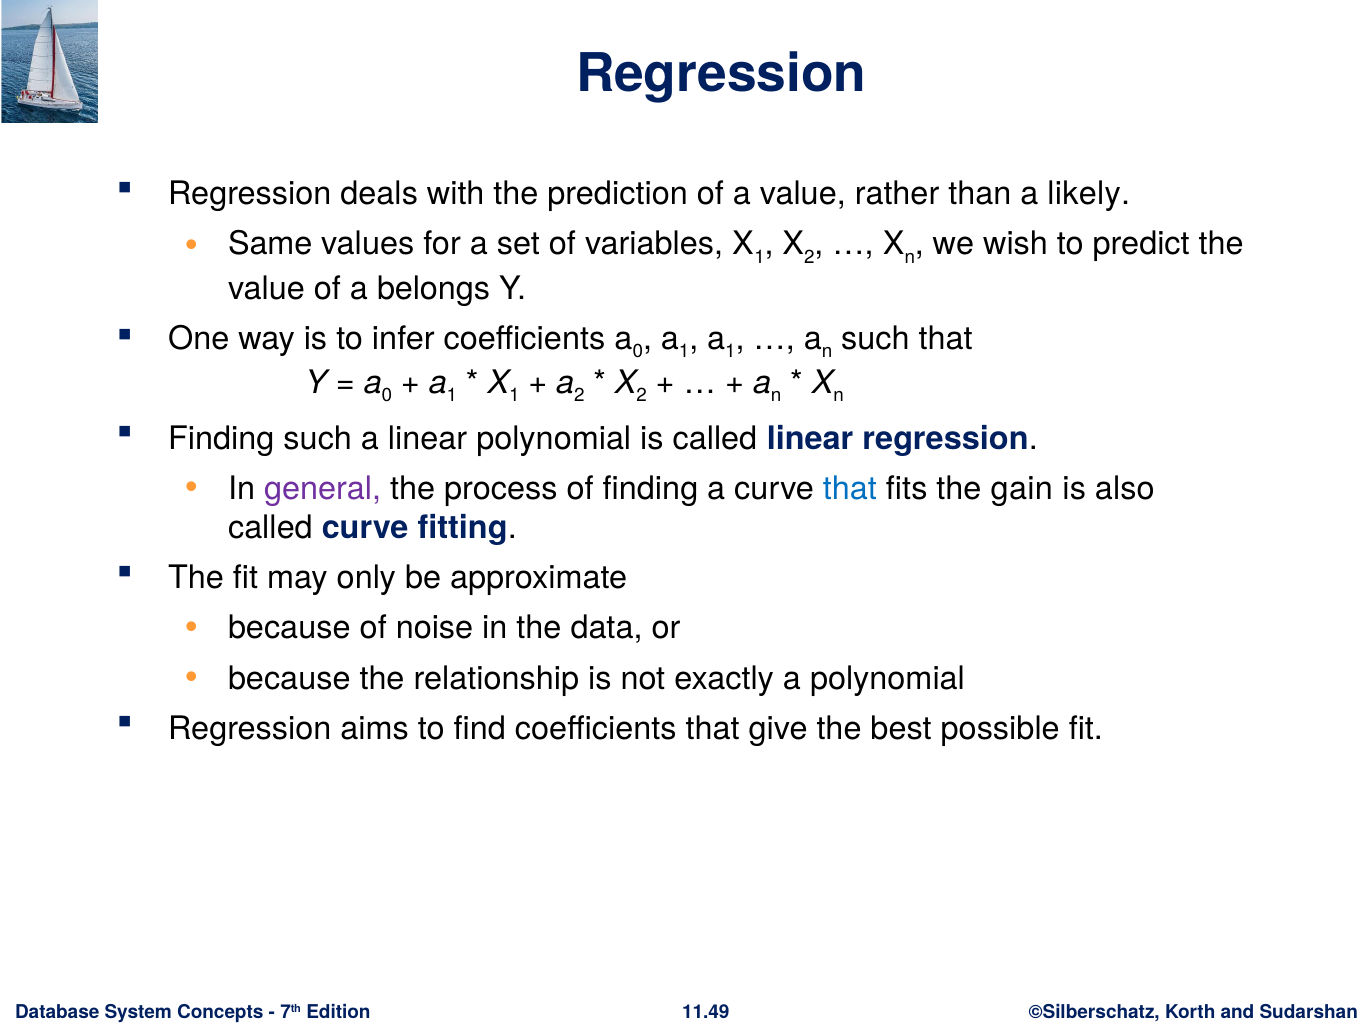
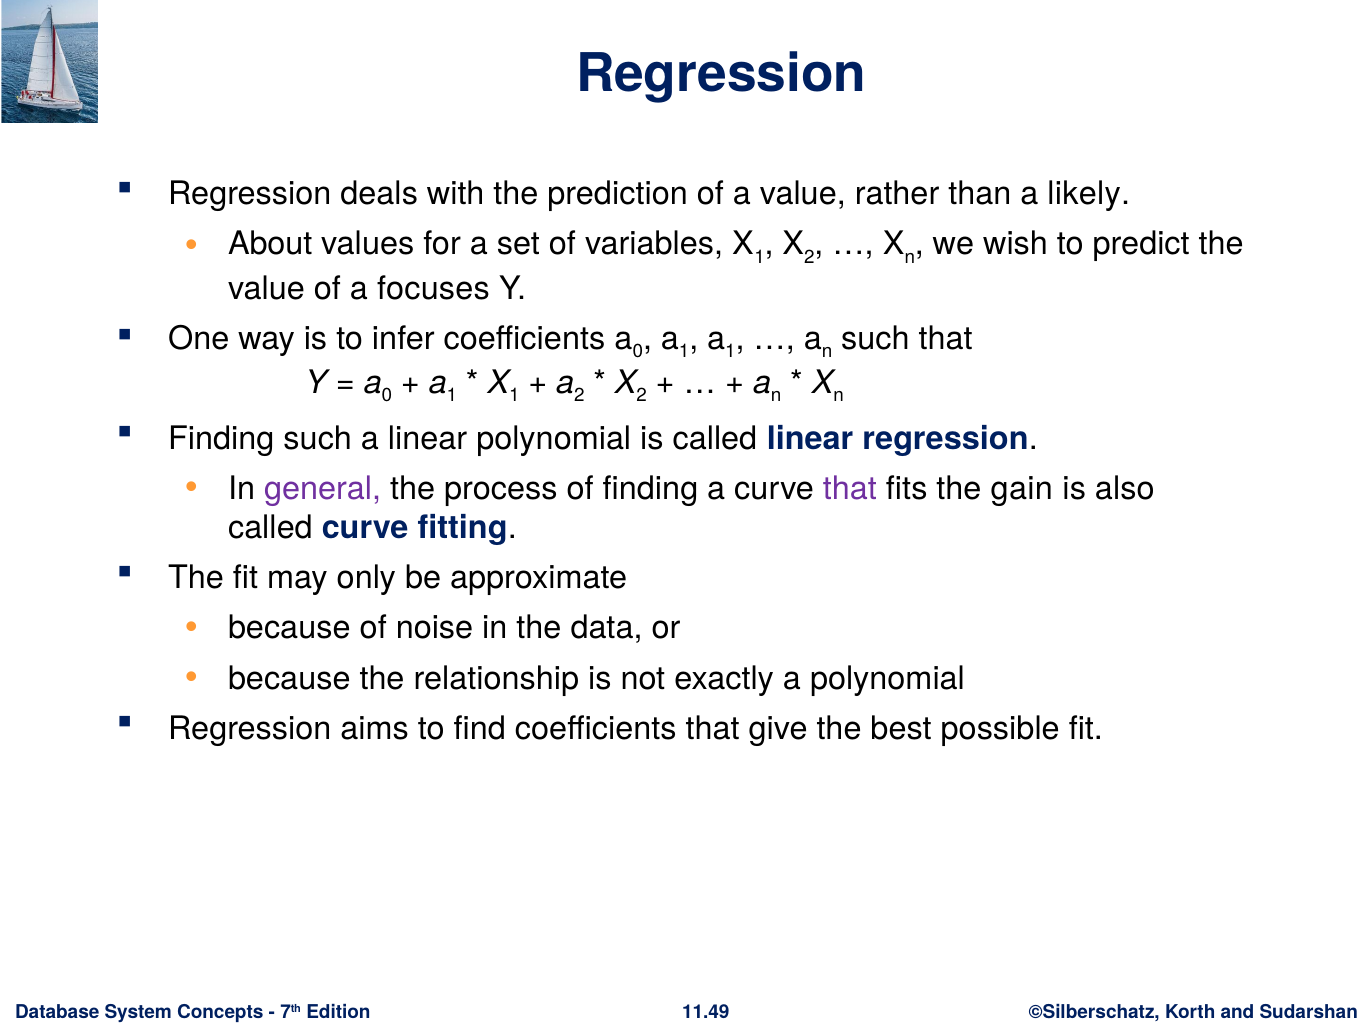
Same: Same -> About
belongs: belongs -> focuses
that at (850, 489) colour: blue -> purple
